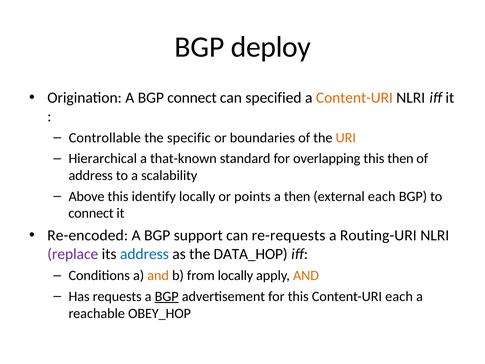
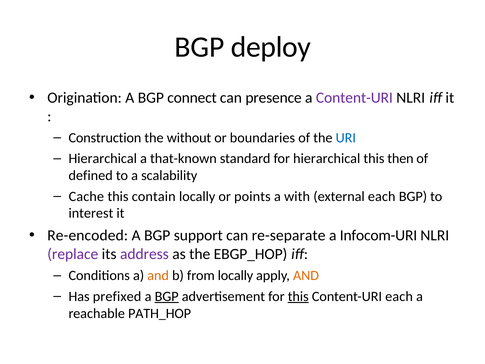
specified: specified -> presence
Content-URI at (354, 98) colour: orange -> purple
Controllable: Controllable -> Construction
specific: specific -> without
URI colour: orange -> blue
for overlapping: overlapping -> hierarchical
address at (91, 175): address -> defined
Above: Above -> Cache
identify: identify -> contain
a then: then -> with
connect at (91, 213): connect -> interest
re-requests: re-requests -> re-separate
Routing-URI: Routing-URI -> Infocom-URI
address at (144, 254) colour: blue -> purple
DATA_HOP: DATA_HOP -> EBGP_HOP
requests: requests -> prefixed
this at (298, 296) underline: none -> present
OBEY_HOP: OBEY_HOP -> PATH_HOP
